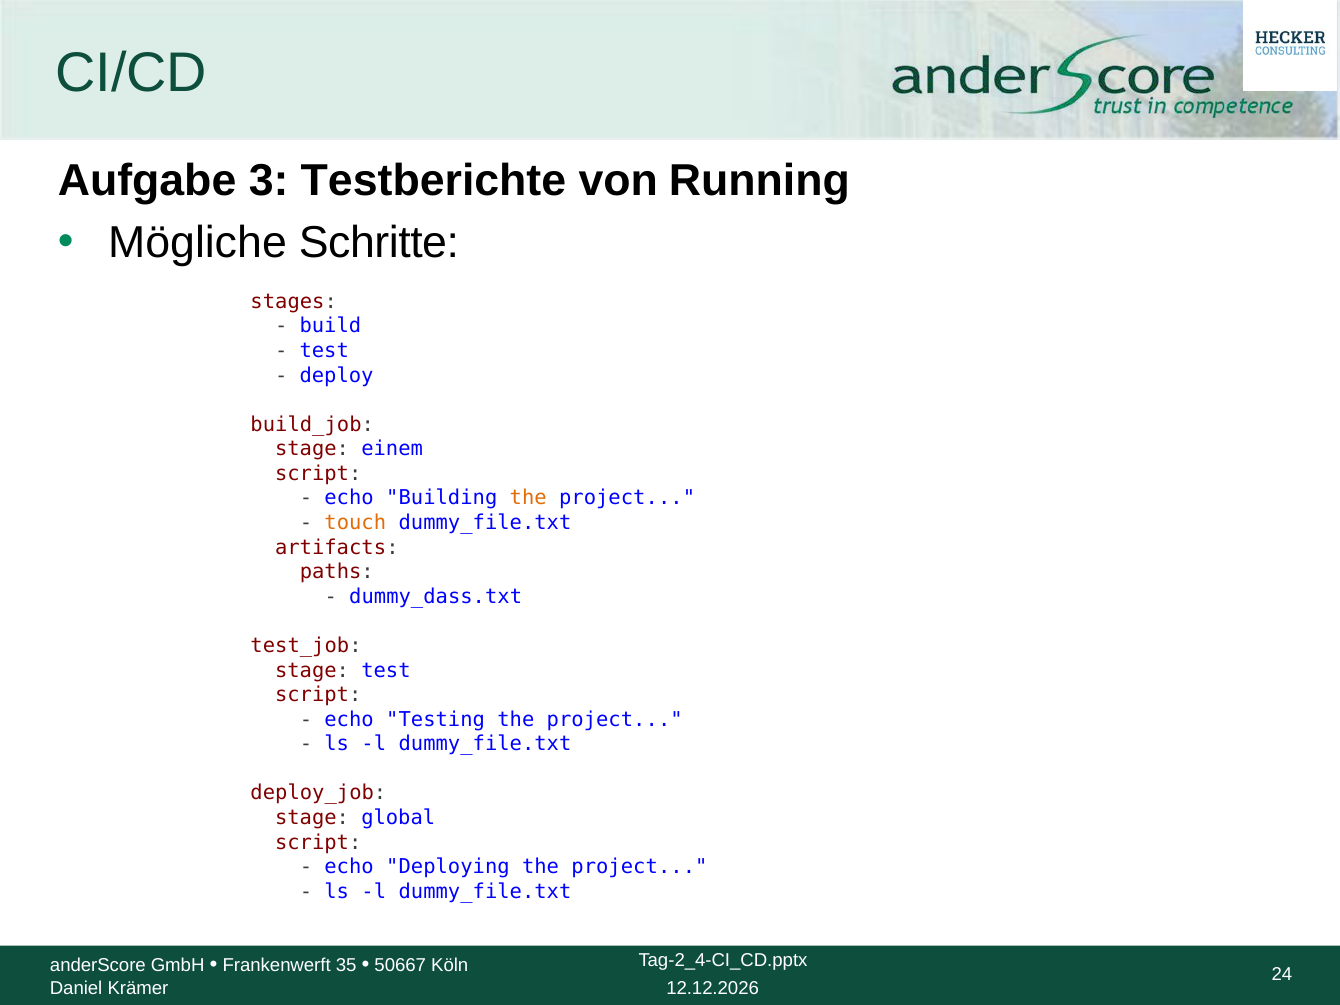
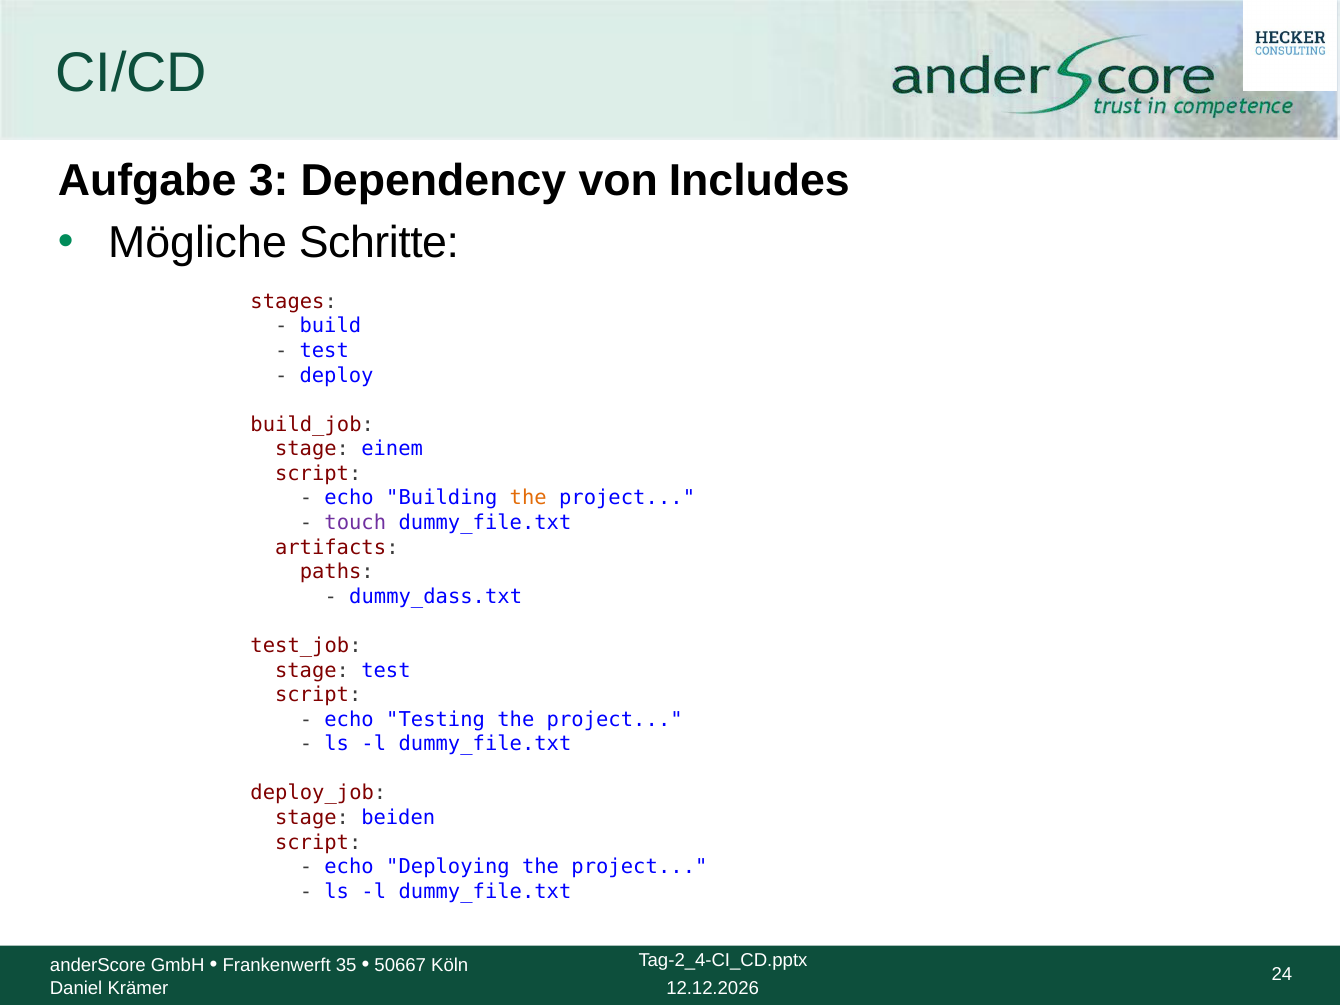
Testberichte: Testberichte -> Dependency
Running: Running -> Includes
touch colour: orange -> purple
global: global -> beiden
